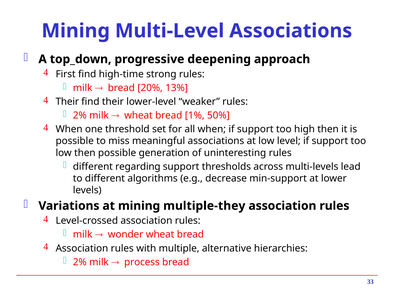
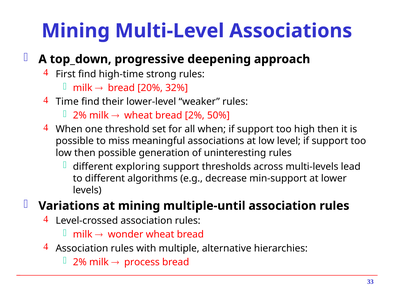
13%: 13% -> 32%
Their at (67, 102): Their -> Time
bread 1%: 1% -> 2%
regarding: regarding -> exploring
multiple-they: multiple-they -> multiple-until
